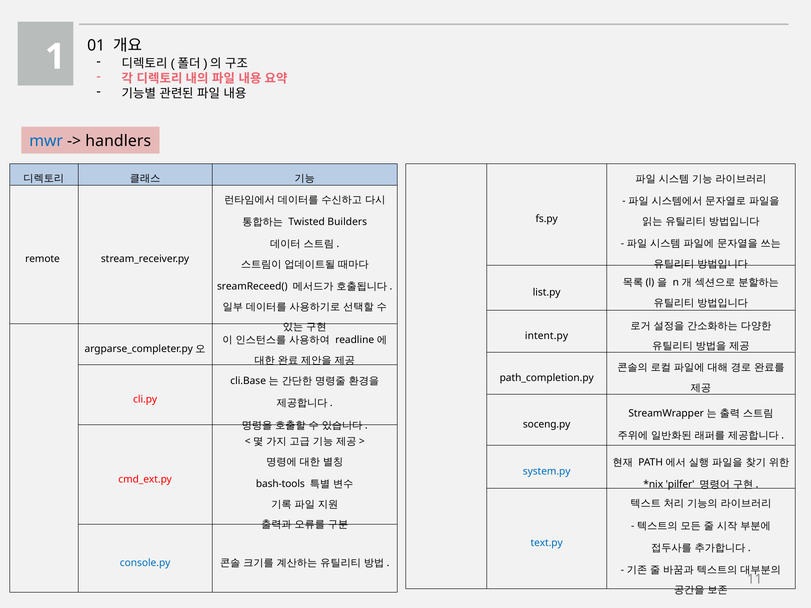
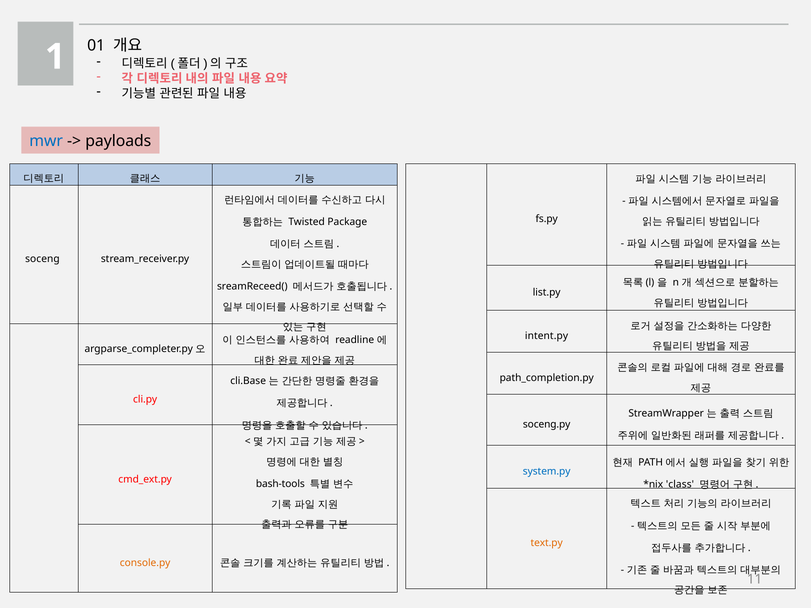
handlers: handlers -> payloads
Builders: Builders -> Package
remote: remote -> soceng
pilfer: pilfer -> class
text.py colour: blue -> orange
console.py colour: blue -> orange
